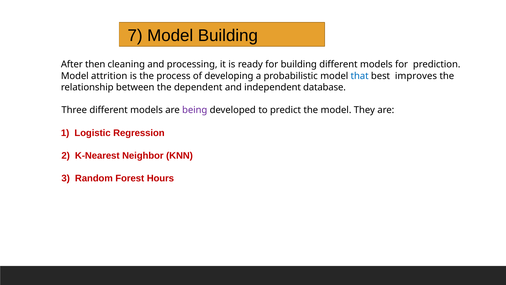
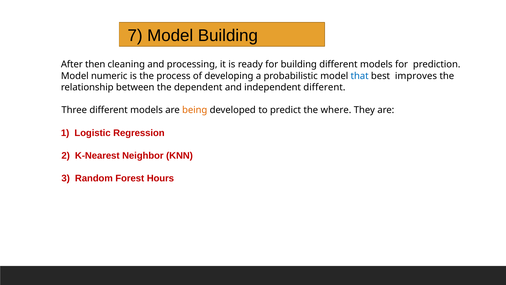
attrition: attrition -> numeric
independent database: database -> different
being colour: purple -> orange
the model: model -> where
